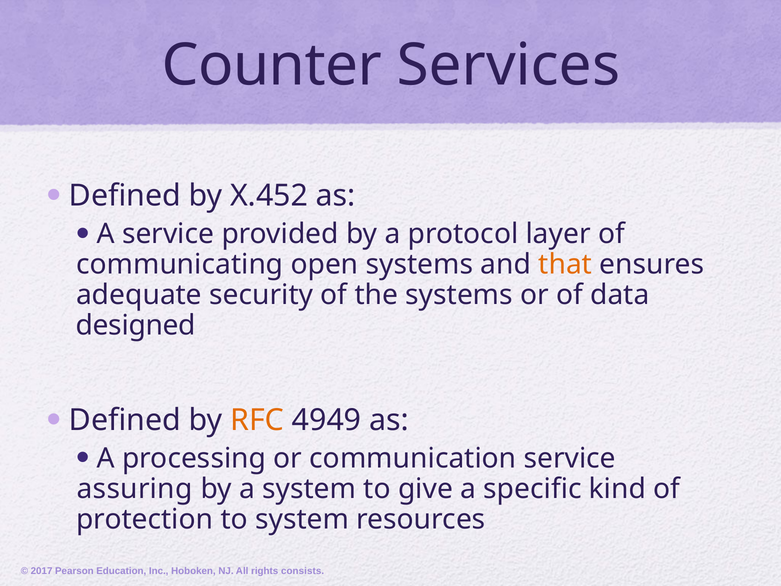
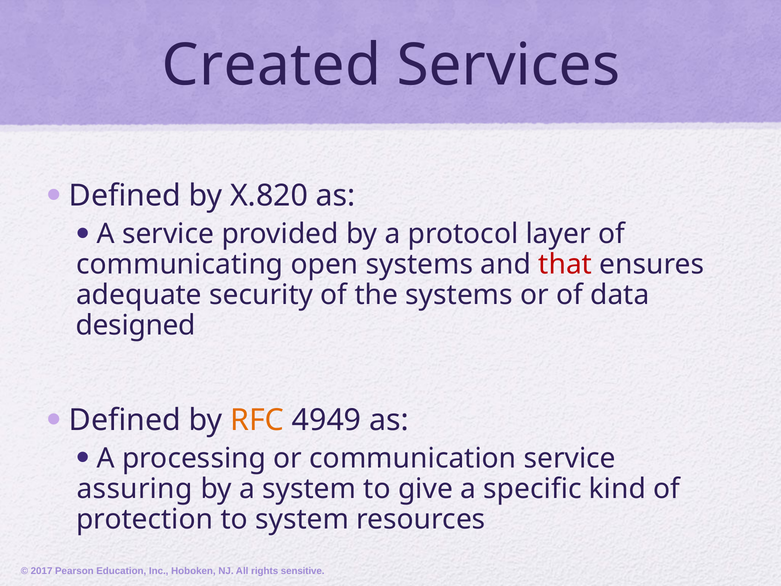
Counter: Counter -> Created
X.452: X.452 -> X.820
that colour: orange -> red
consists: consists -> sensitive
